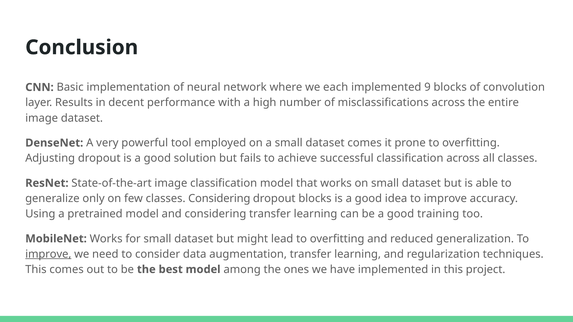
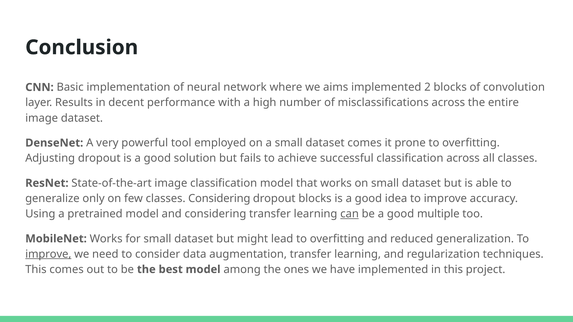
each: each -> aims
9: 9 -> 2
can underline: none -> present
training: training -> multiple
